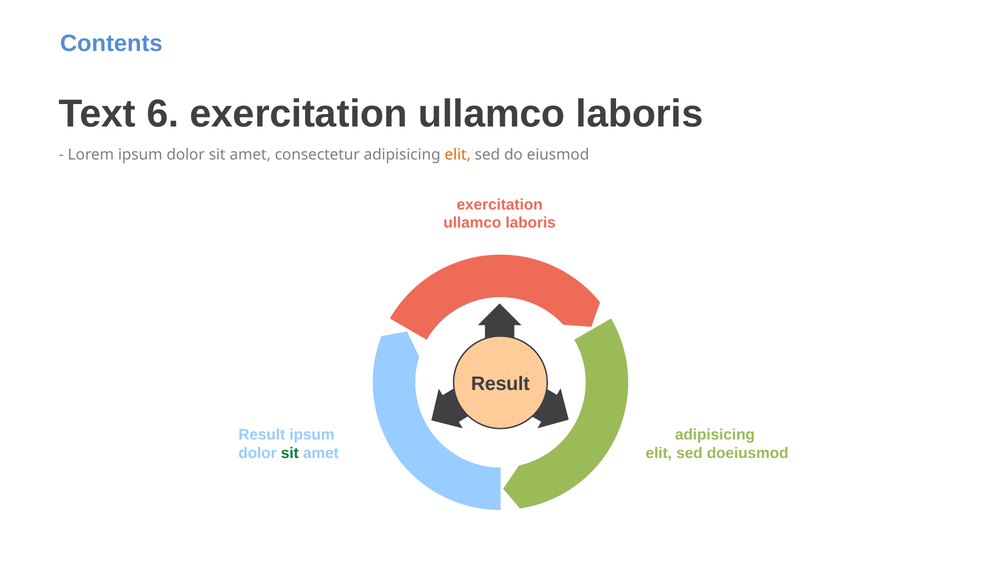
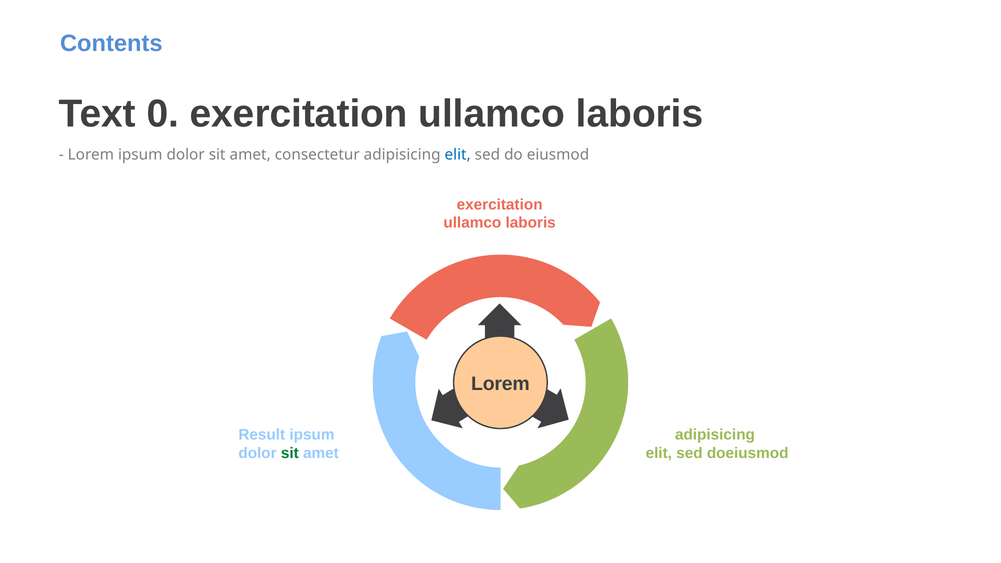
6: 6 -> 0
elit at (458, 155) colour: orange -> blue
Result at (500, 384): Result -> Lorem
